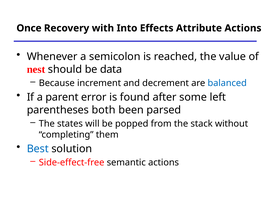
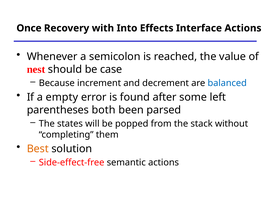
Attribute: Attribute -> Interface
data: data -> case
parent: parent -> empty
Best colour: blue -> orange
